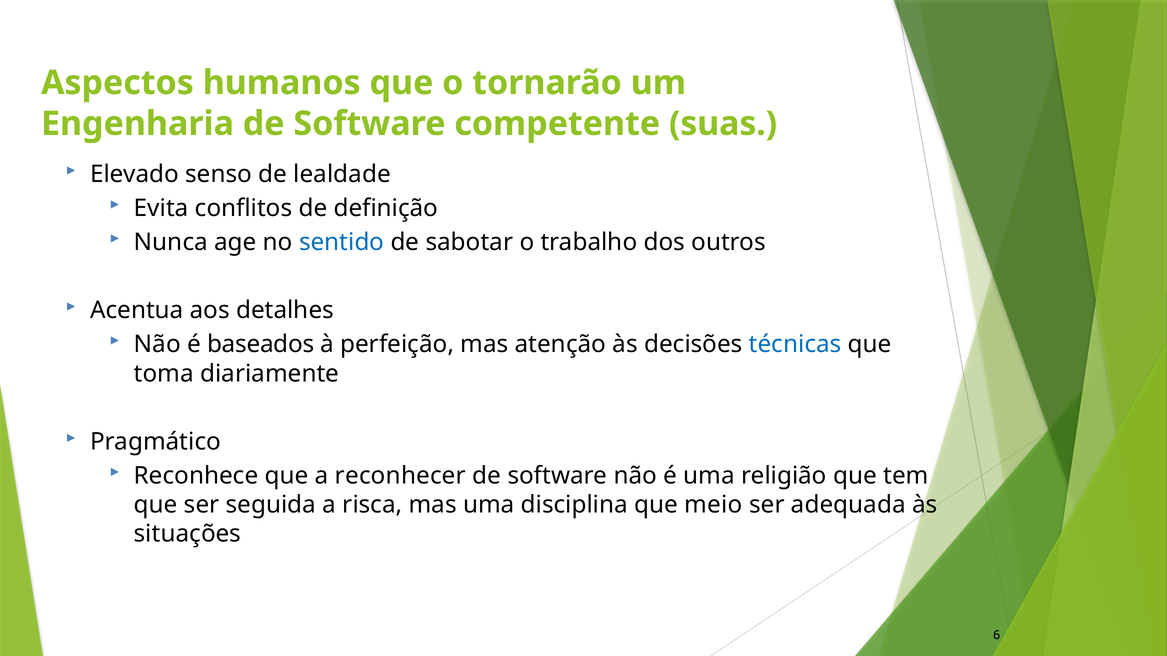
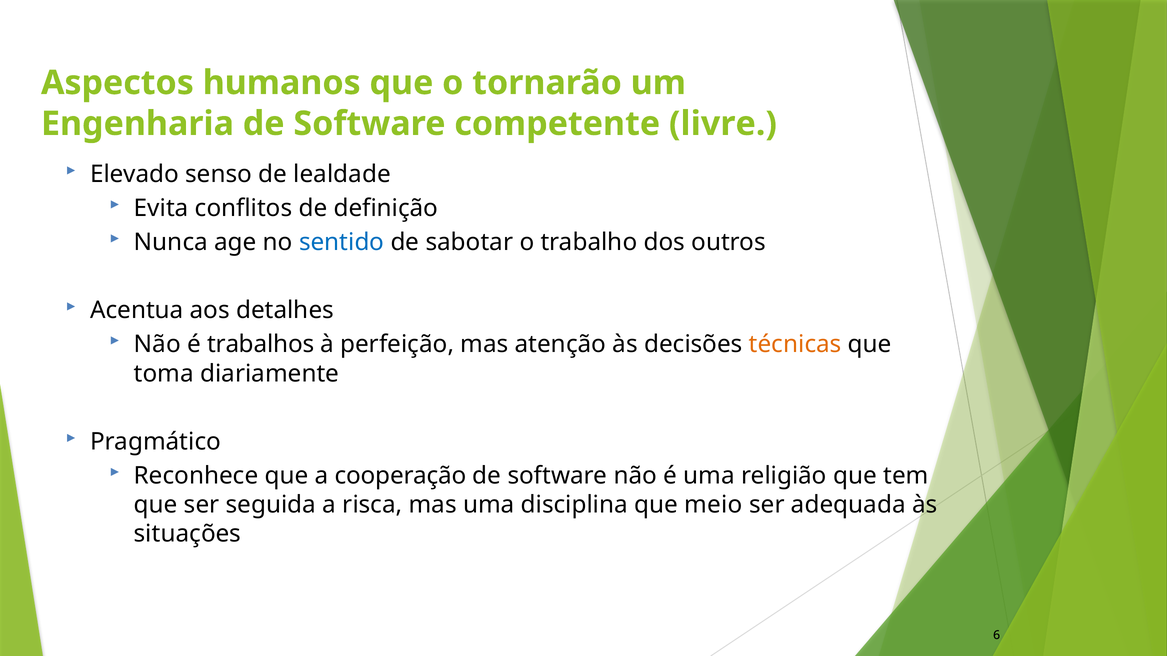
suas: suas -> livre
baseados: baseados -> trabalhos
técnicas colour: blue -> orange
reconhecer: reconhecer -> cooperação
